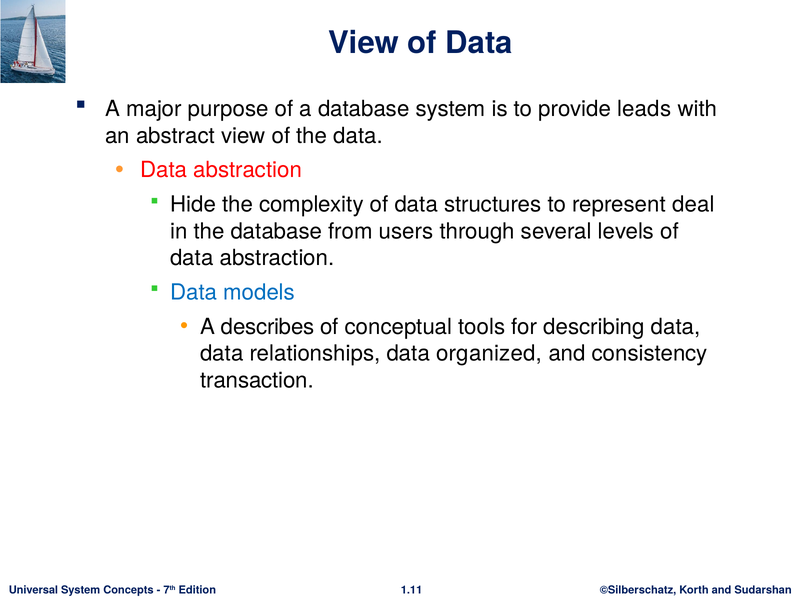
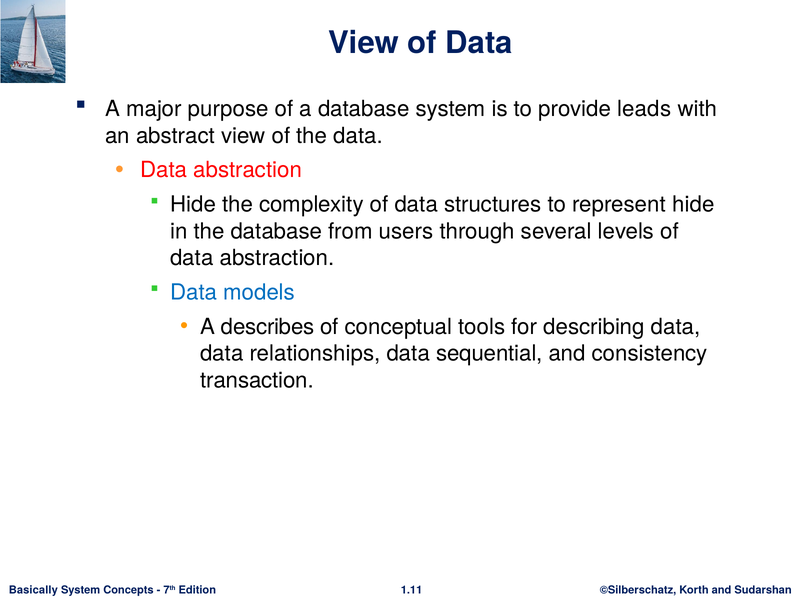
represent deal: deal -> hide
organized: organized -> sequential
Universal: Universal -> Basically
